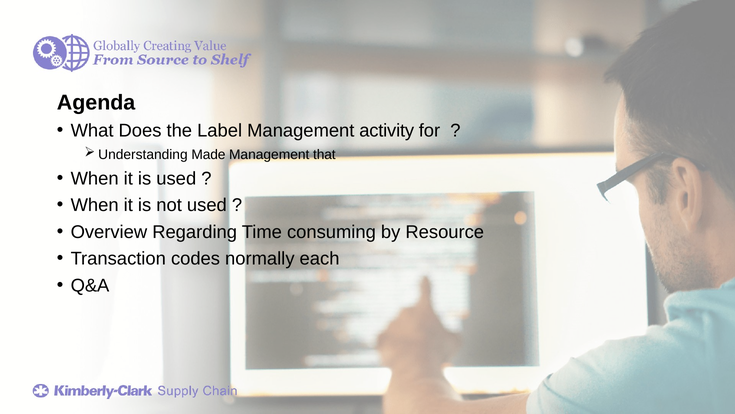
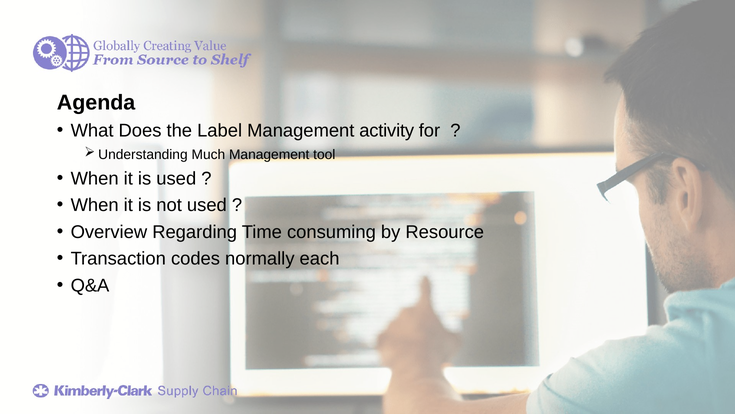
Made: Made -> Much
that: that -> tool
